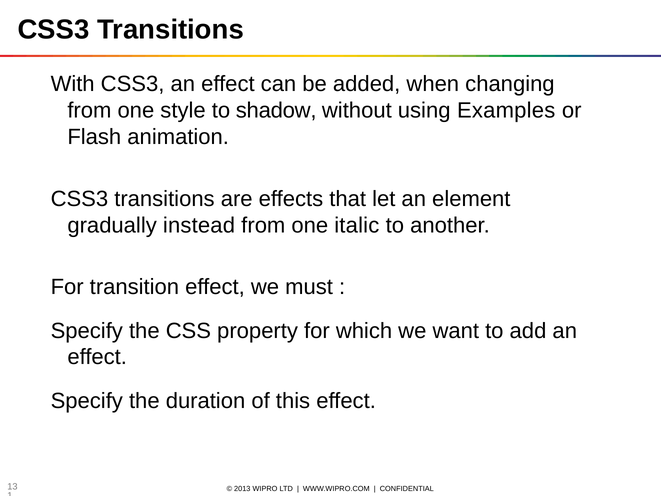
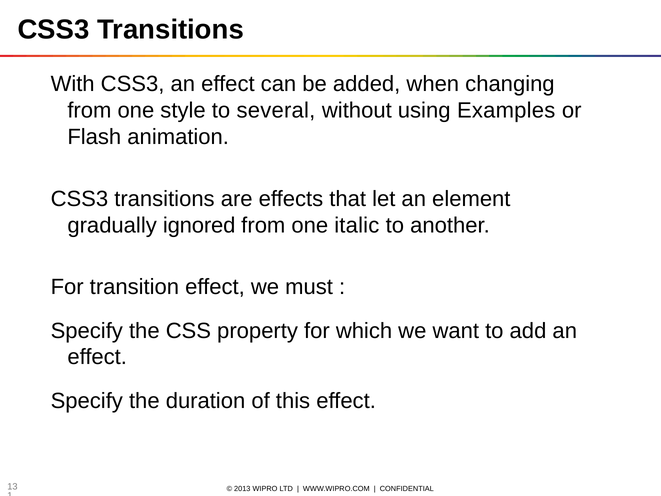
shadow: shadow -> several
instead: instead -> ignored
